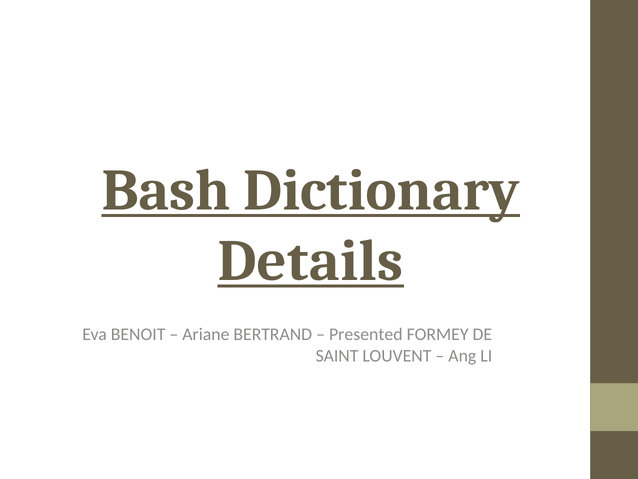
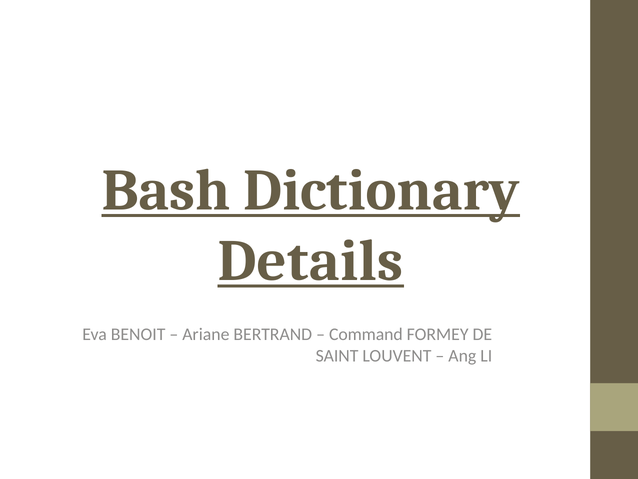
Presented: Presented -> Command
